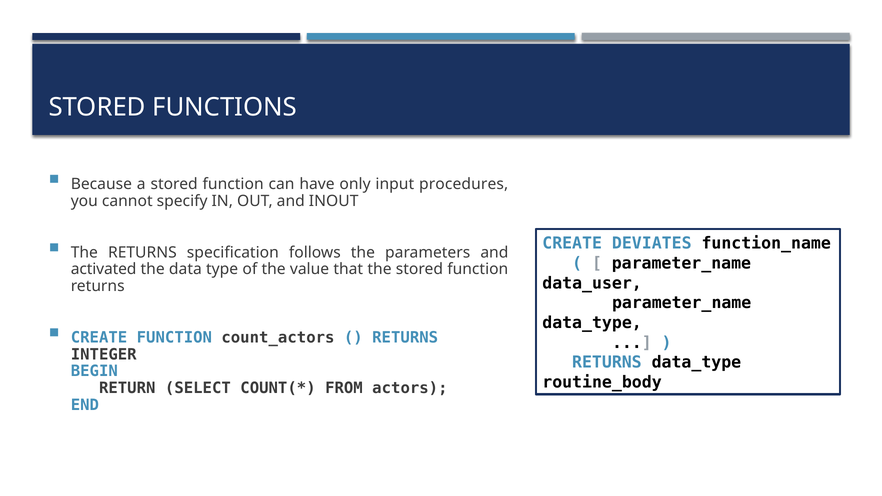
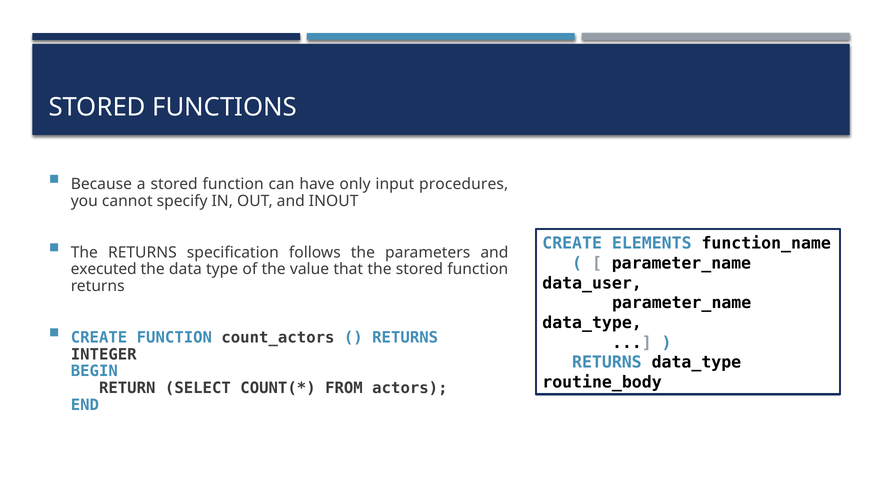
DEVIATES: DEVIATES -> ELEMENTS
activated: activated -> executed
